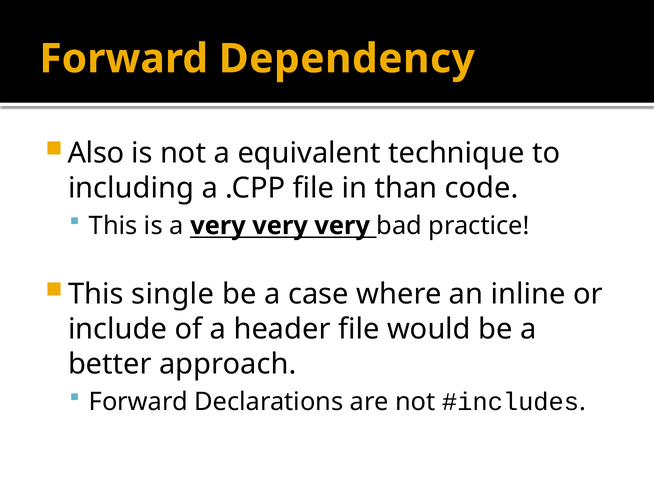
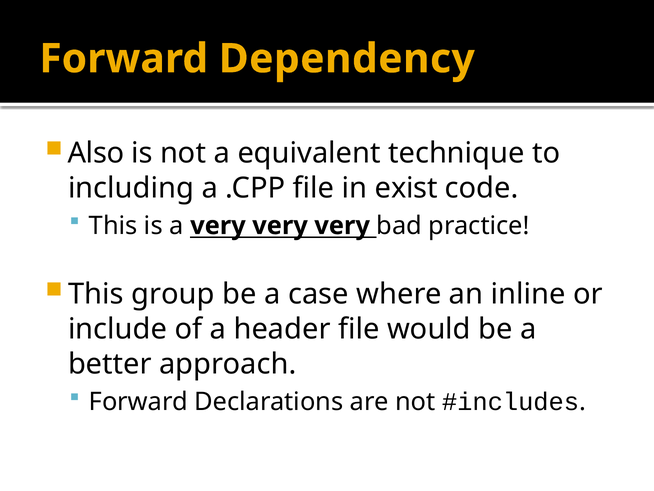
than: than -> exist
single: single -> group
